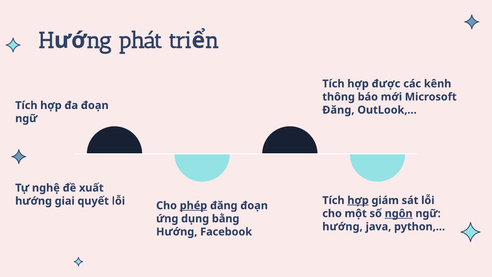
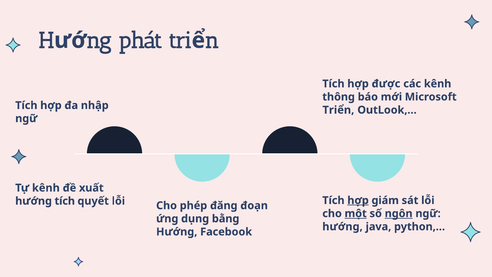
đa đoạn: đoạn -> nhập
Đăng at (338, 110): Đăng -> Triển
Tự nghệ: nghệ -> kênh
hướng giai: giai -> tích
phép underline: present -> none
một underline: none -> present
